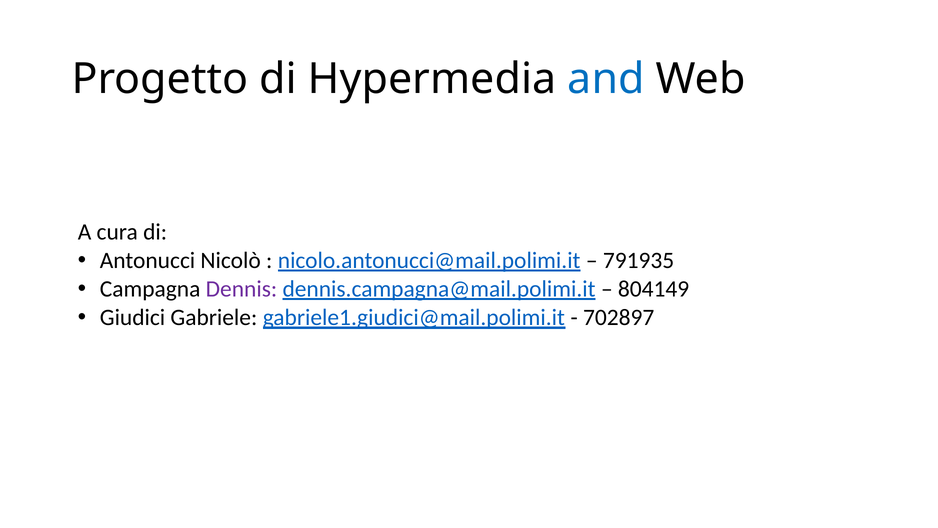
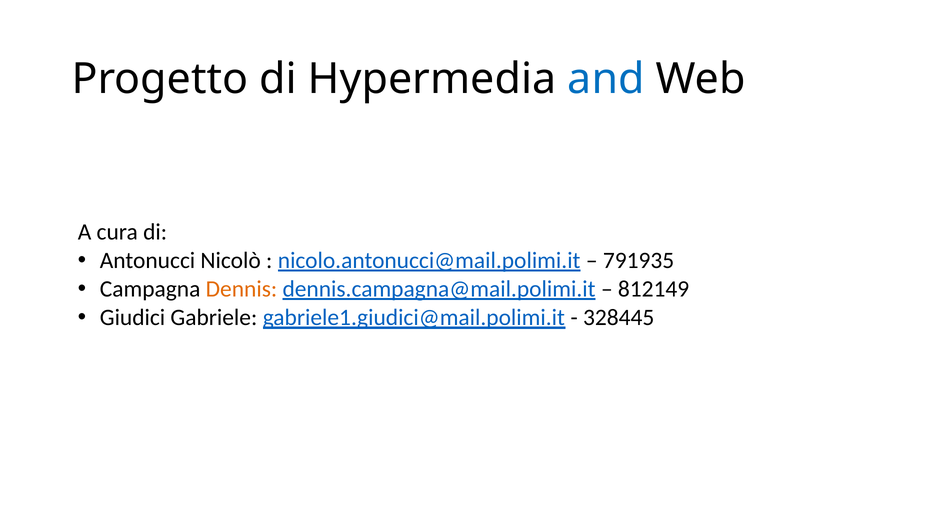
Dennis colour: purple -> orange
804149: 804149 -> 812149
702897: 702897 -> 328445
